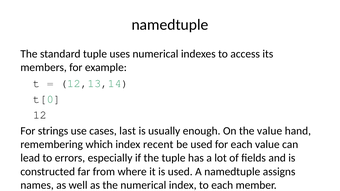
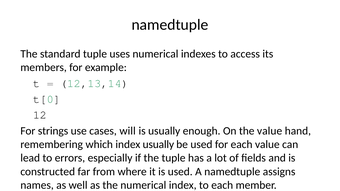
last: last -> will
index recent: recent -> usually
